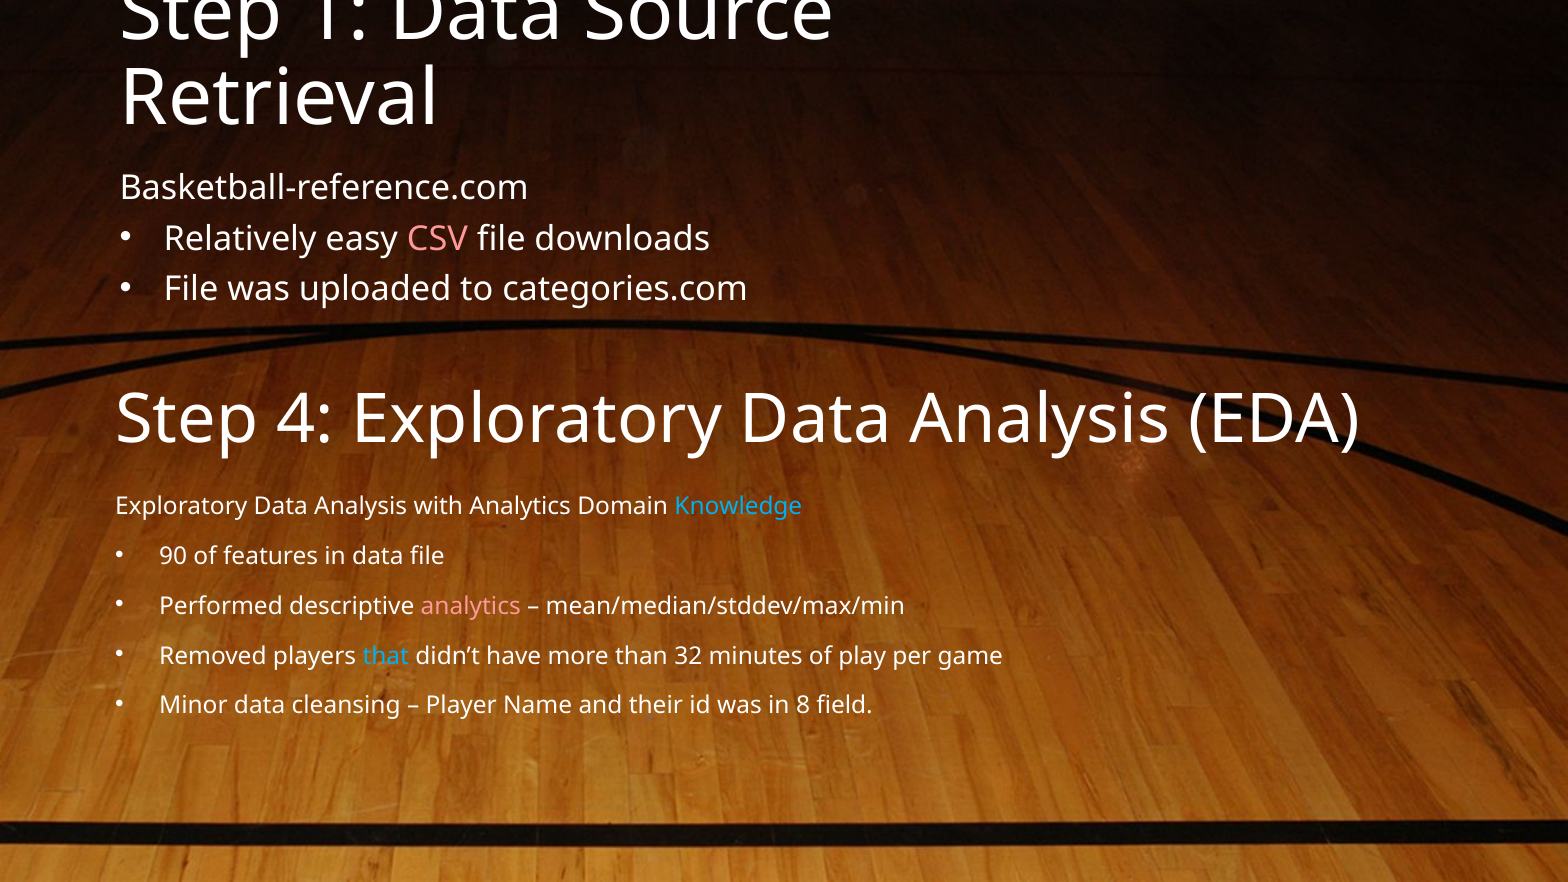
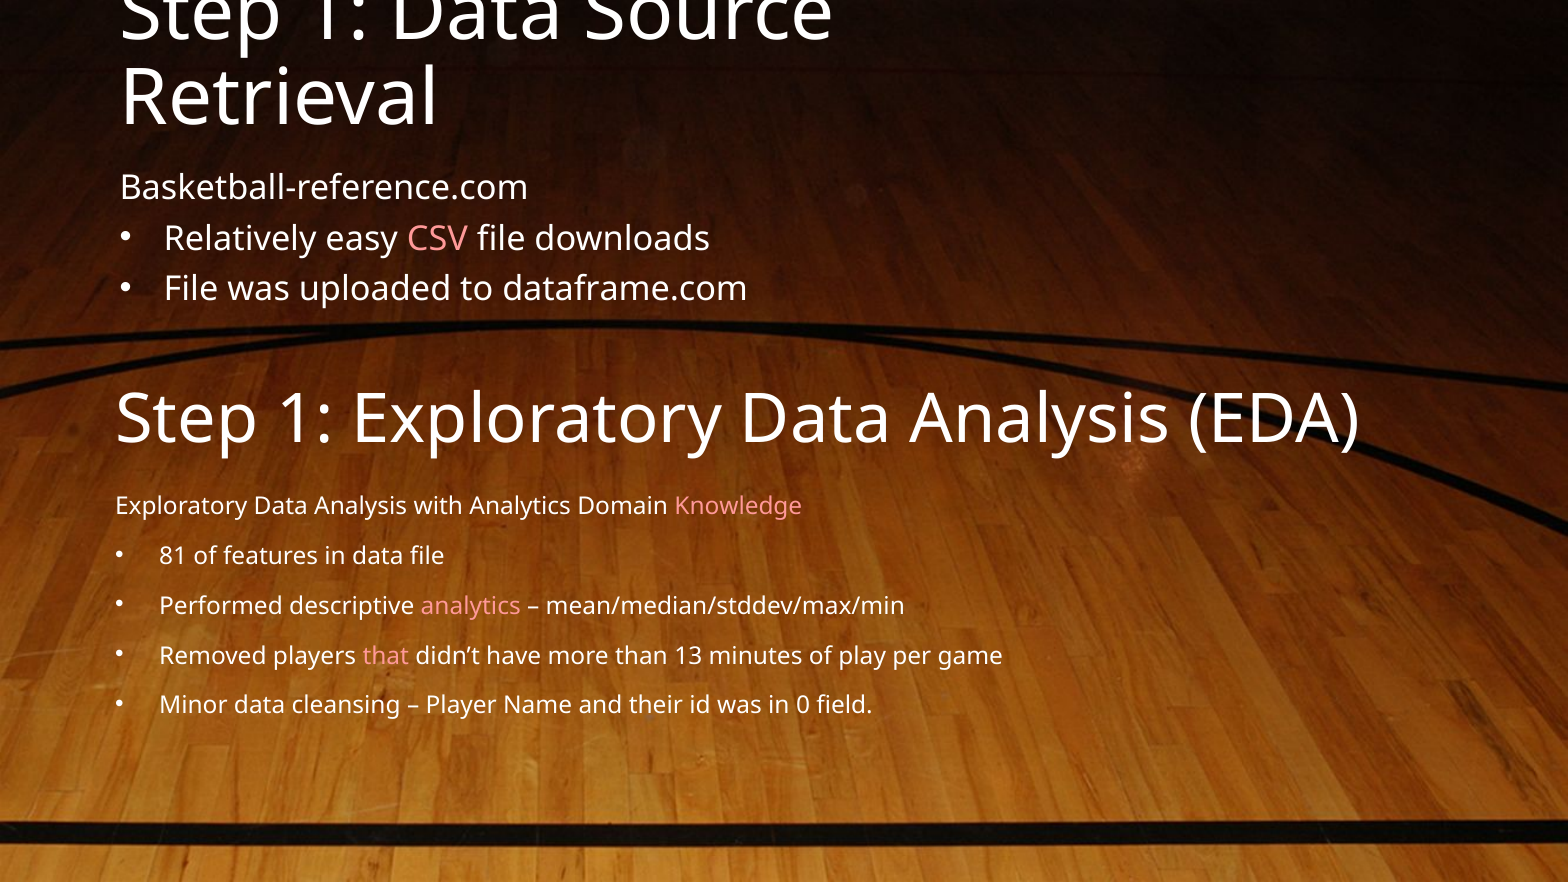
categories.com: categories.com -> dataframe.com
4 at (305, 420): 4 -> 1
Knowledge colour: light blue -> pink
90: 90 -> 81
that colour: light blue -> pink
32: 32 -> 13
8: 8 -> 0
